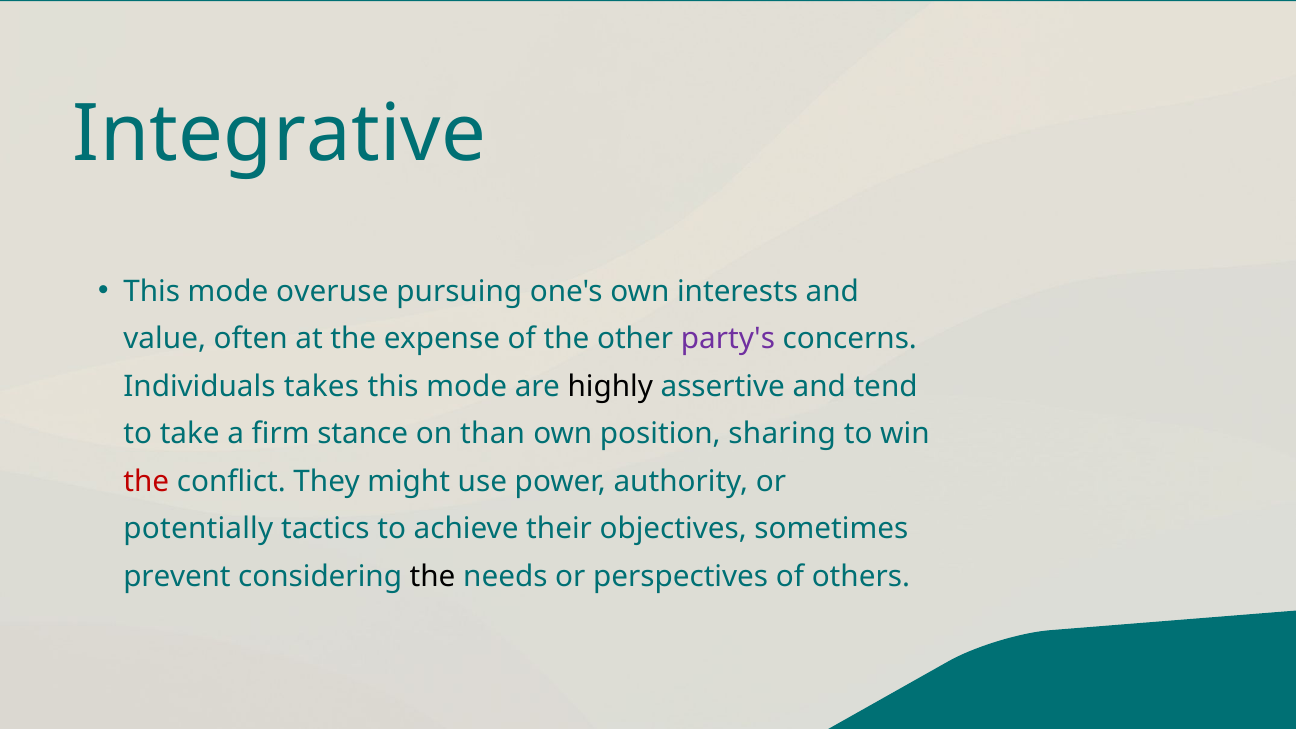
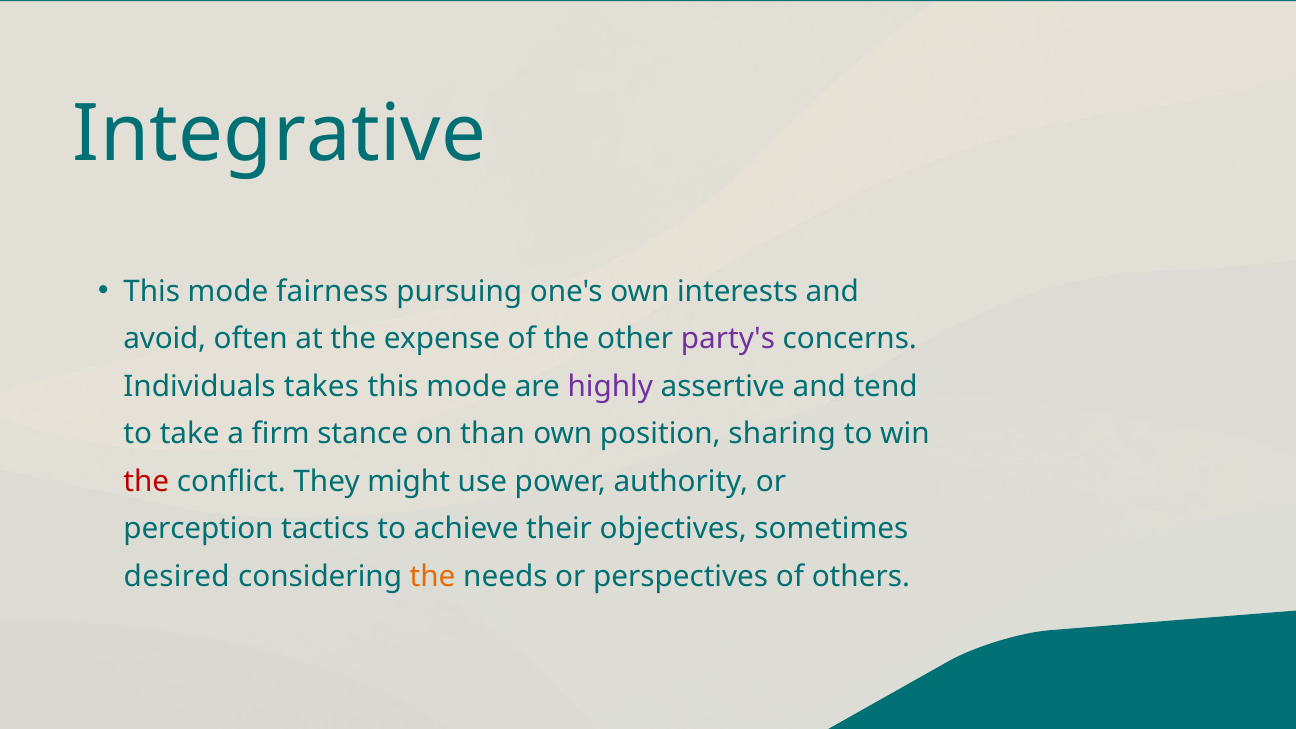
overuse: overuse -> fairness
value: value -> avoid
highly colour: black -> purple
potentially: potentially -> perception
prevent: prevent -> desired
the at (433, 576) colour: black -> orange
